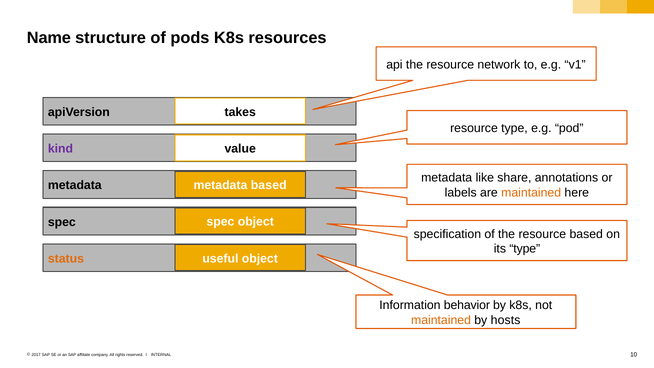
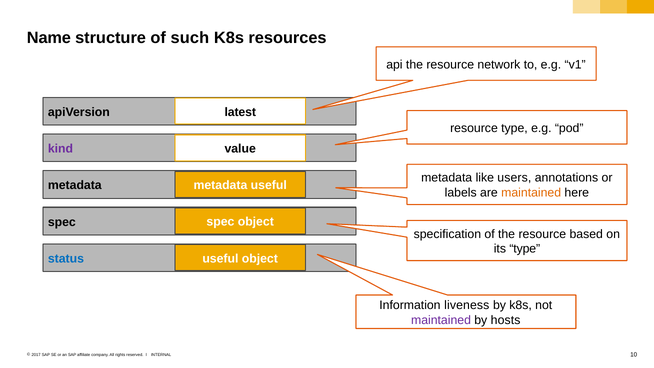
pods: pods -> such
takes: takes -> latest
share: share -> users
metadata based: based -> useful
status colour: orange -> blue
behavior: behavior -> liveness
maintained at (441, 320) colour: orange -> purple
